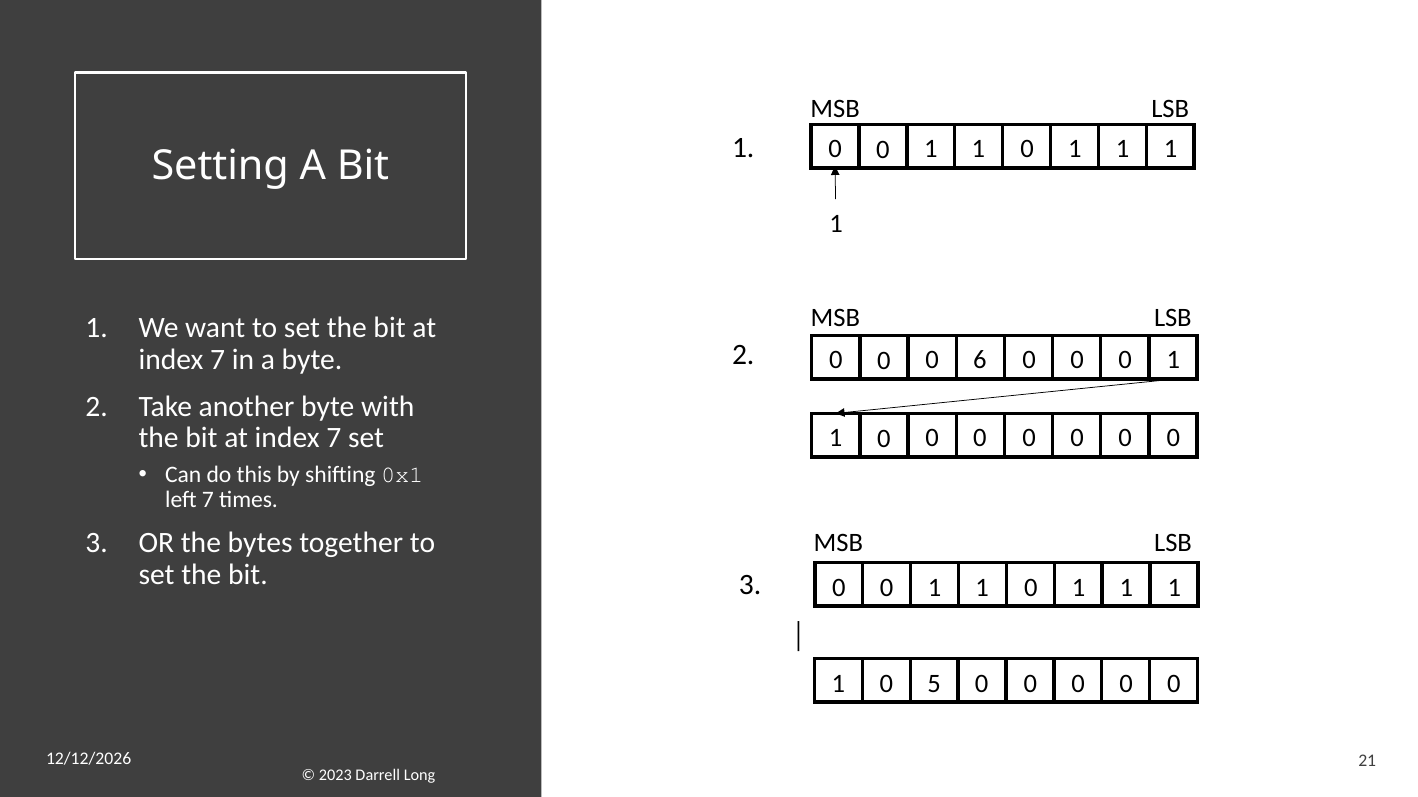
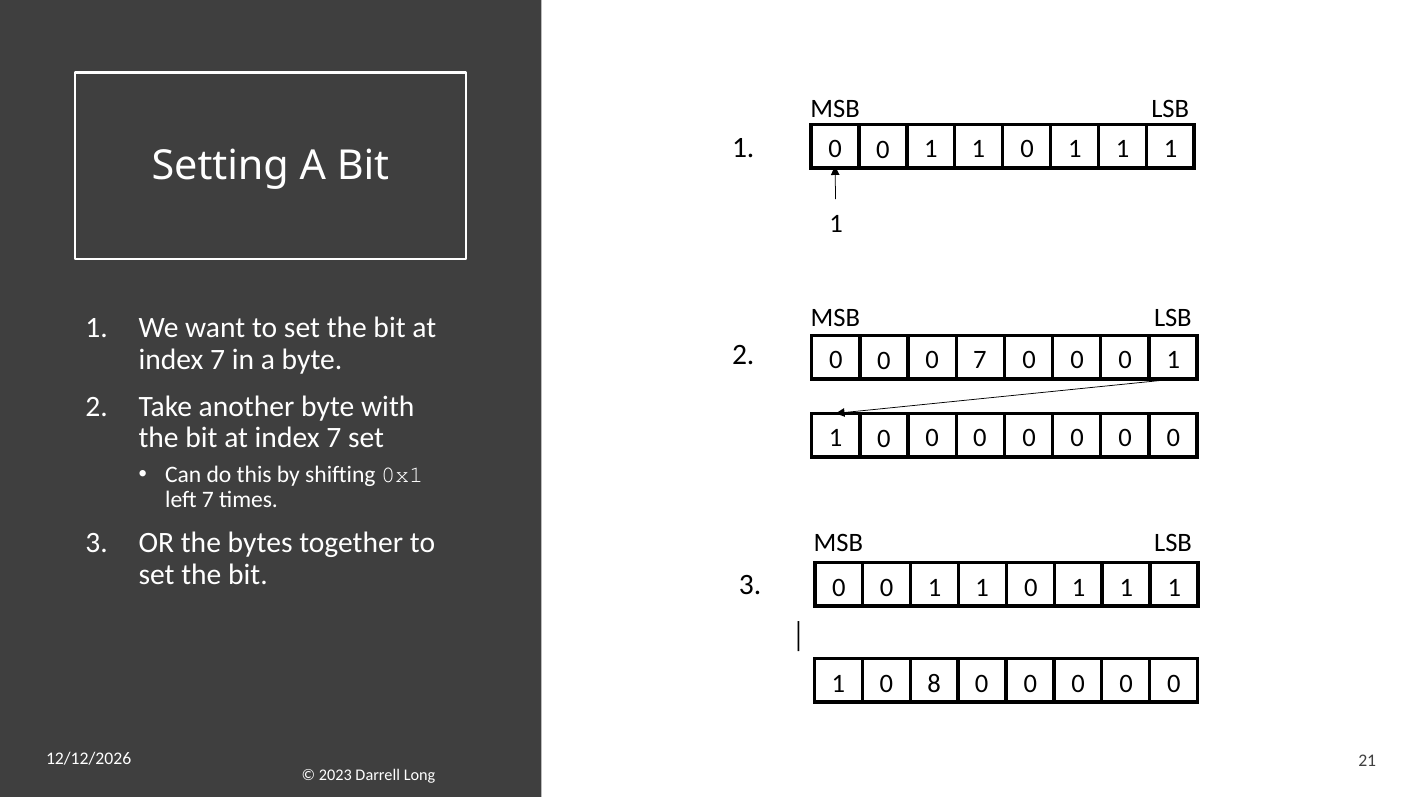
0 6: 6 -> 7
5: 5 -> 8
